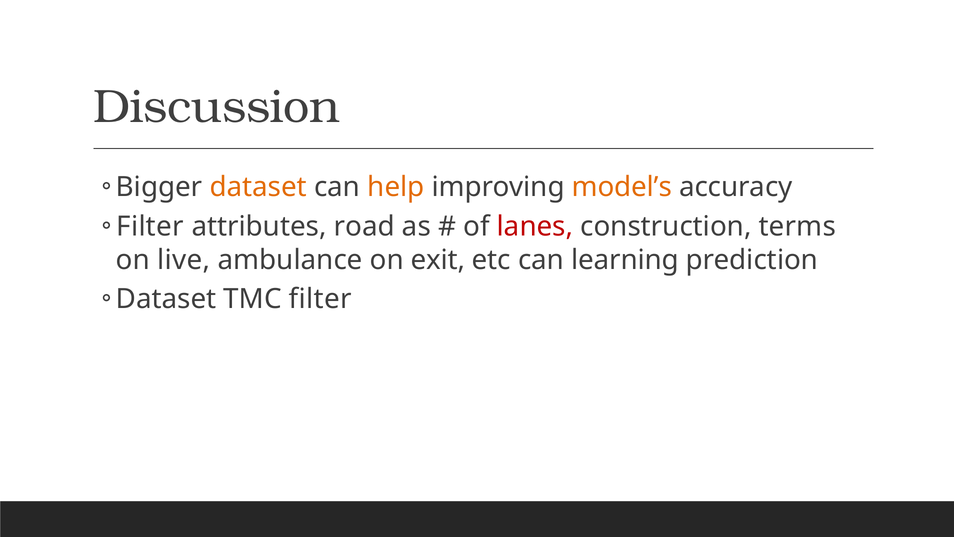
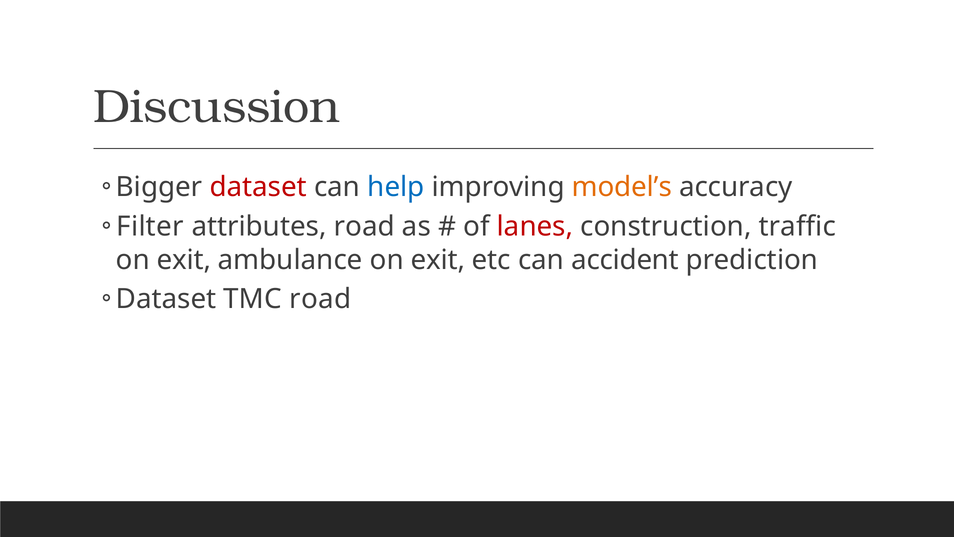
dataset at (258, 187) colour: orange -> red
help colour: orange -> blue
terms: terms -> traffic
live at (184, 260): live -> exit
learning: learning -> accident
TMC filter: filter -> road
